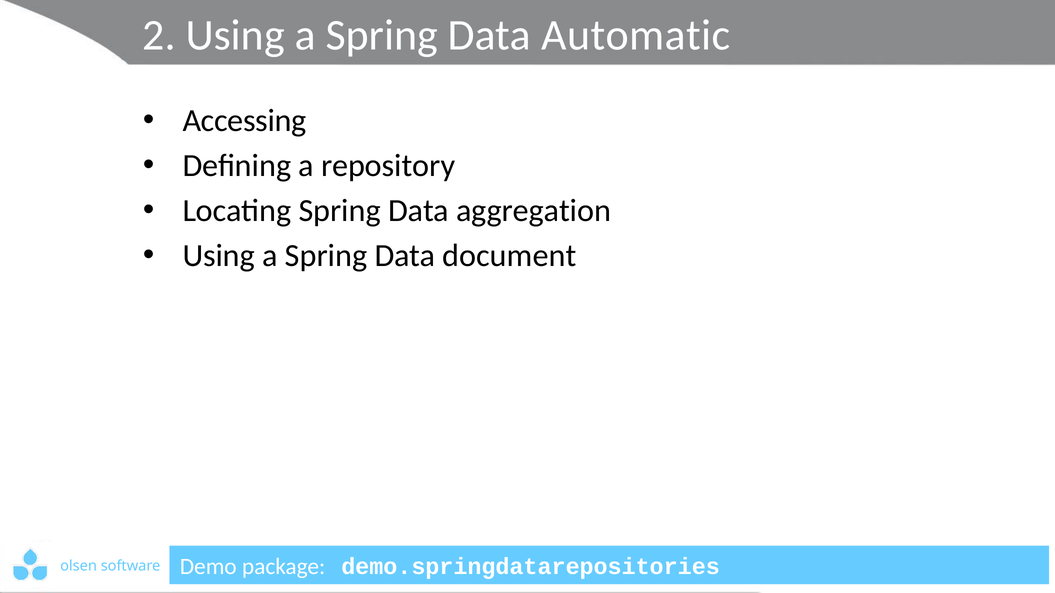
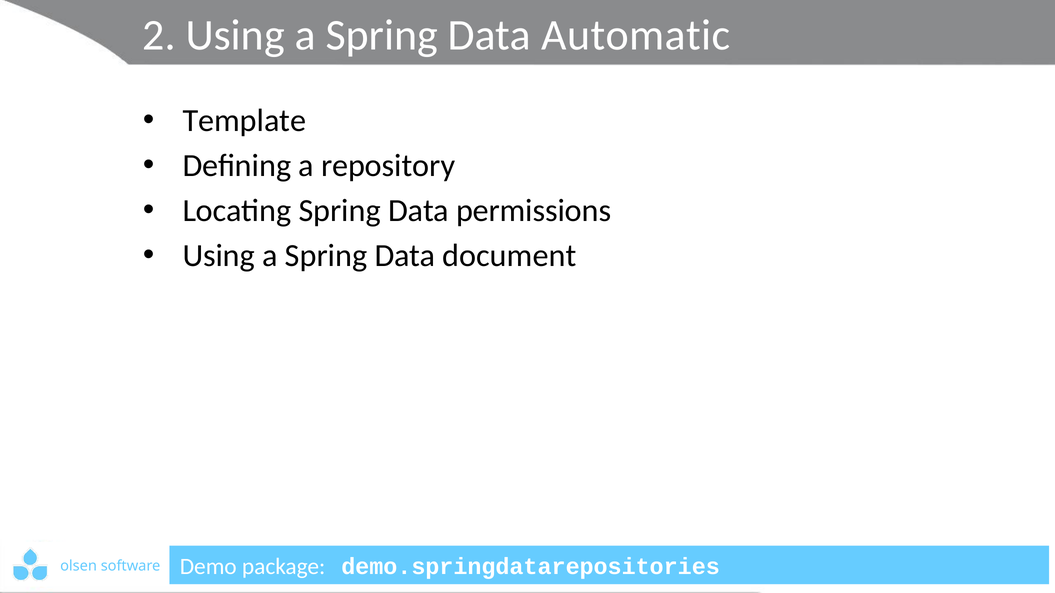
Accessing: Accessing -> Template
aggregation: aggregation -> permissions
